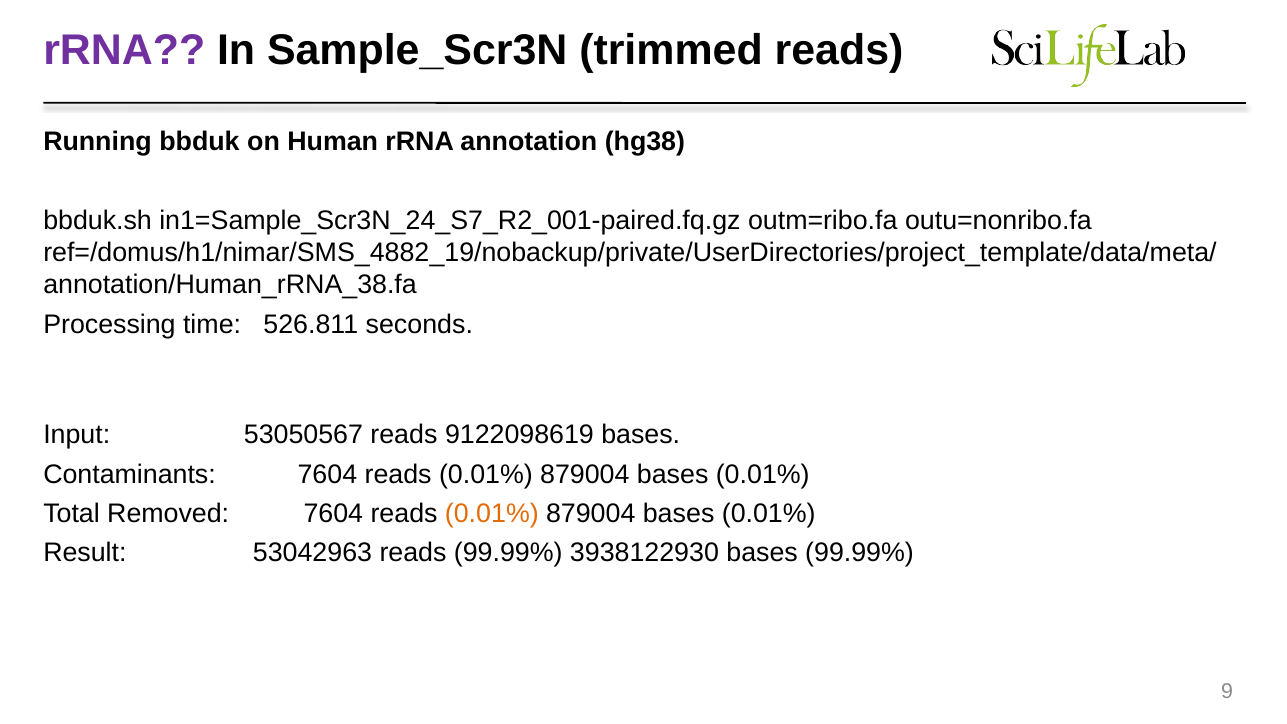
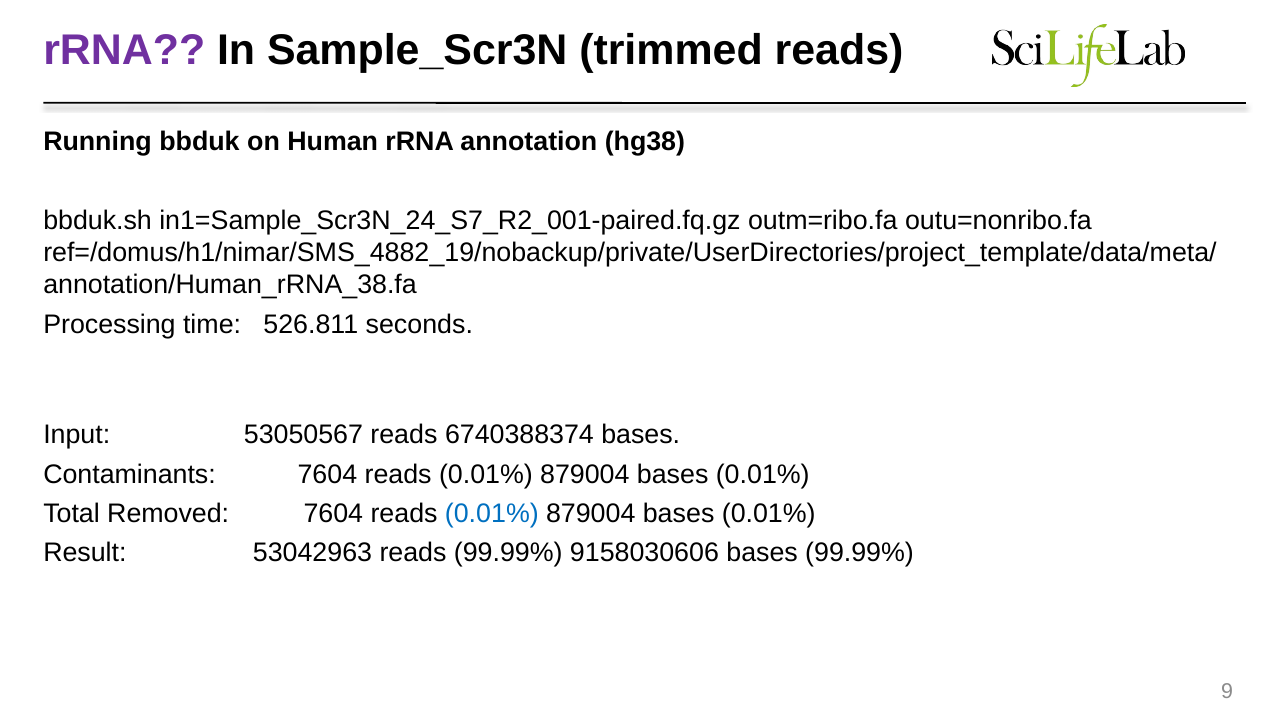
9122098619: 9122098619 -> 6740388374
0.01% at (492, 514) colour: orange -> blue
3938122930: 3938122930 -> 9158030606
